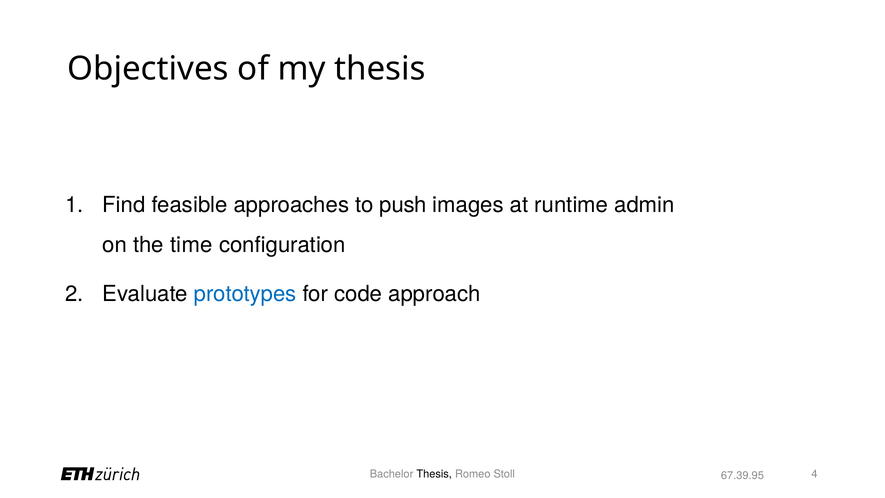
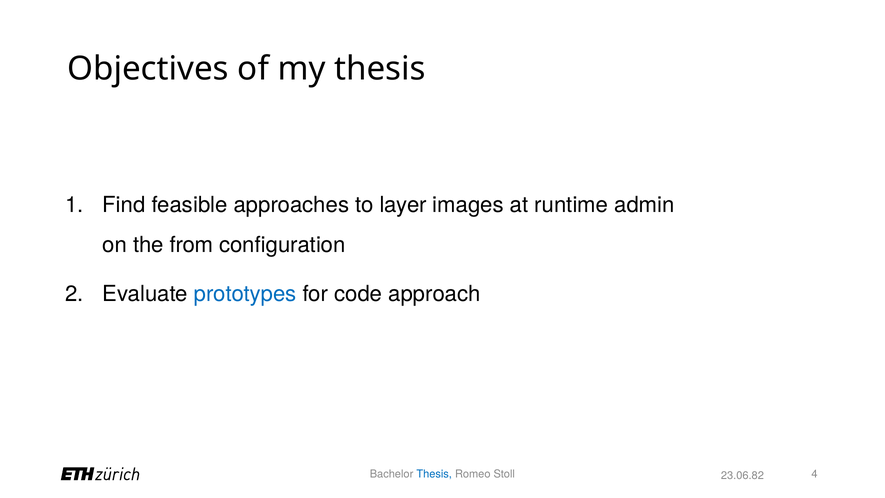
push: push -> layer
time: time -> from
Thesis at (434, 474) colour: black -> blue
67.39.95: 67.39.95 -> 23.06.82
